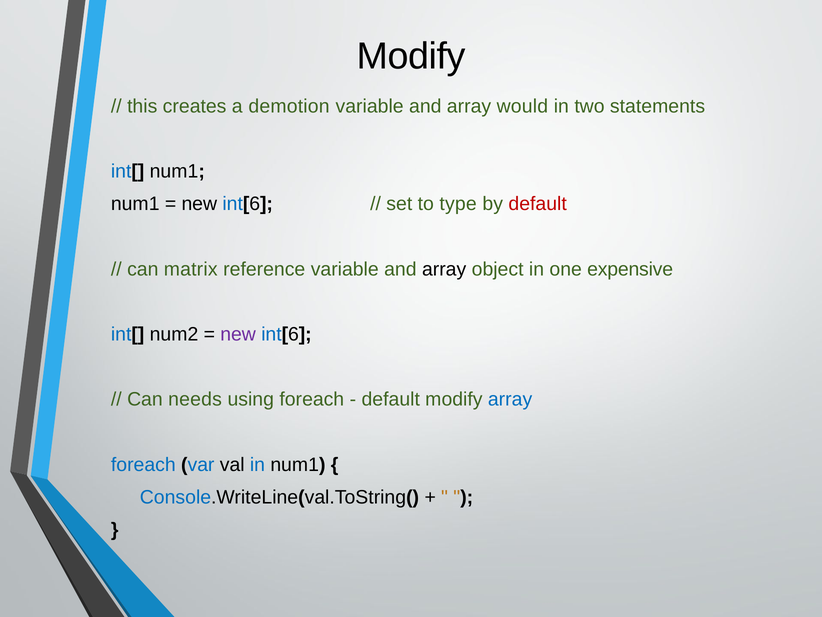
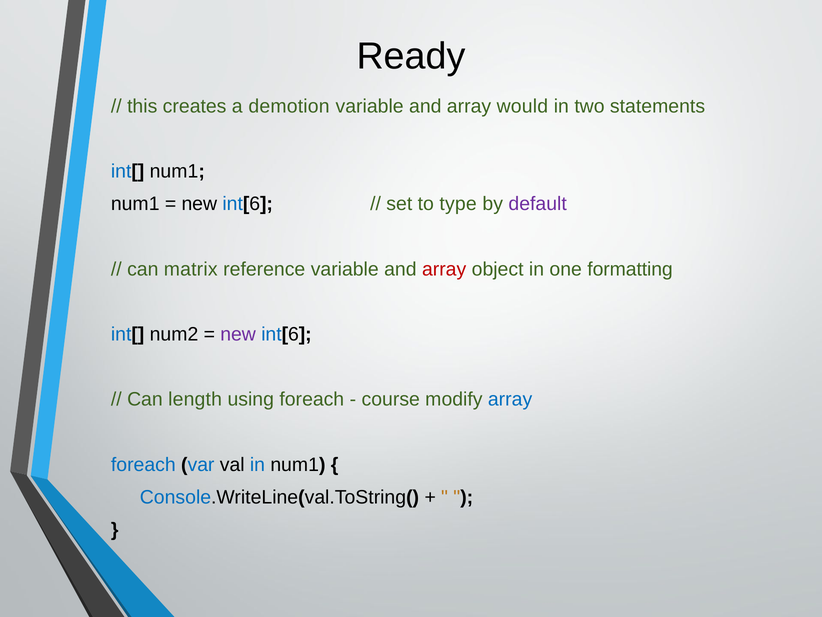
Modify at (411, 56): Modify -> Ready
default at (538, 204) colour: red -> purple
array at (444, 269) colour: black -> red
expensive: expensive -> formatting
needs: needs -> length
default at (391, 399): default -> course
